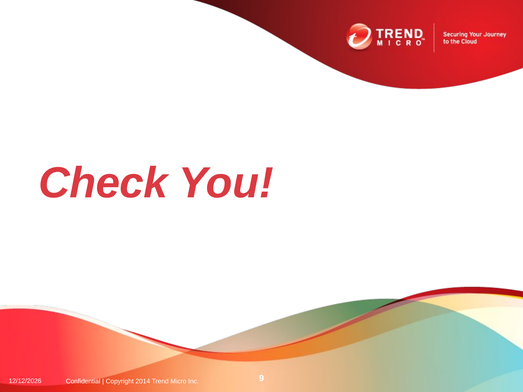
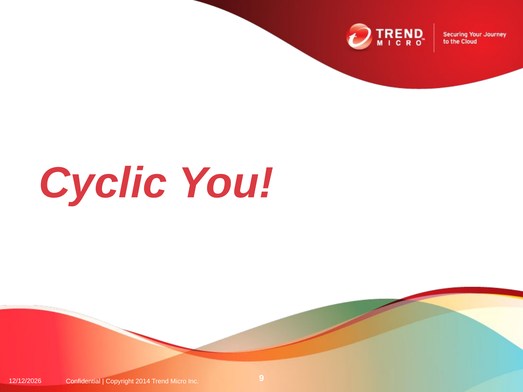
Check: Check -> Cyclic
